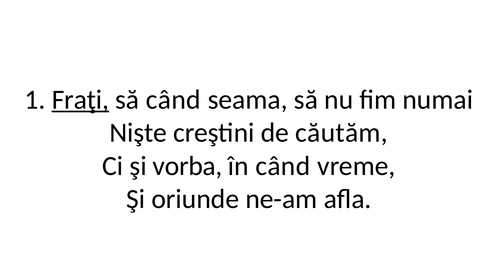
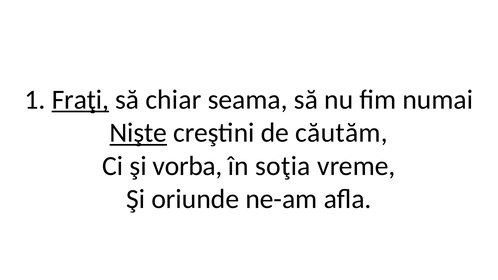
să când: când -> chiar
Nişte underline: none -> present
în când: când -> soţia
